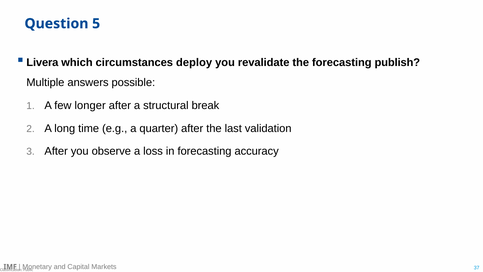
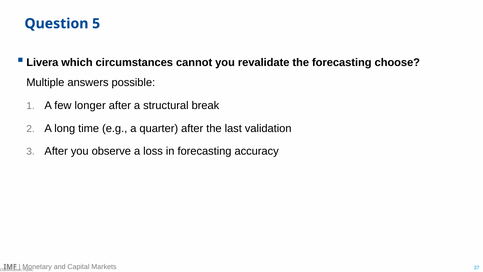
deploy: deploy -> cannot
publish: publish -> choose
